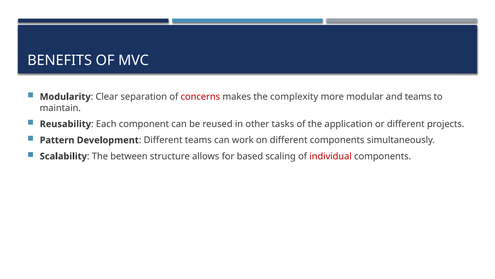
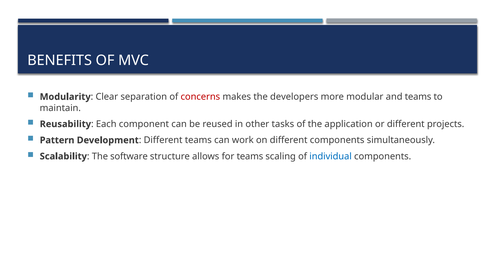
complexity: complexity -> developers
between: between -> software
for based: based -> teams
individual colour: red -> blue
